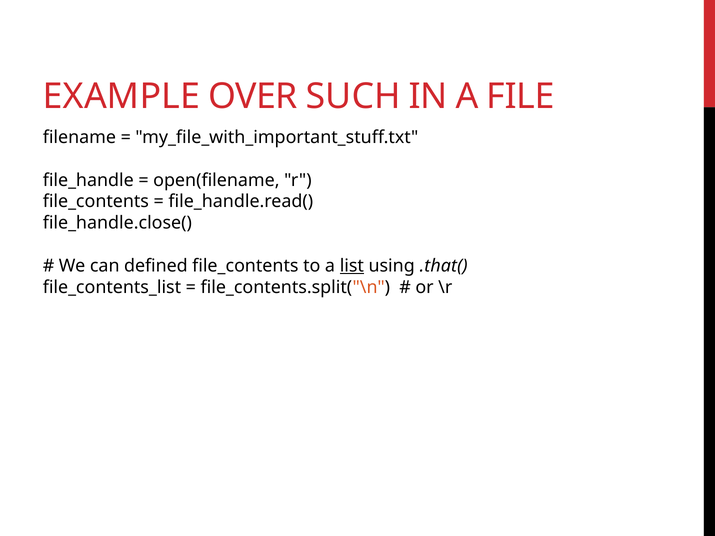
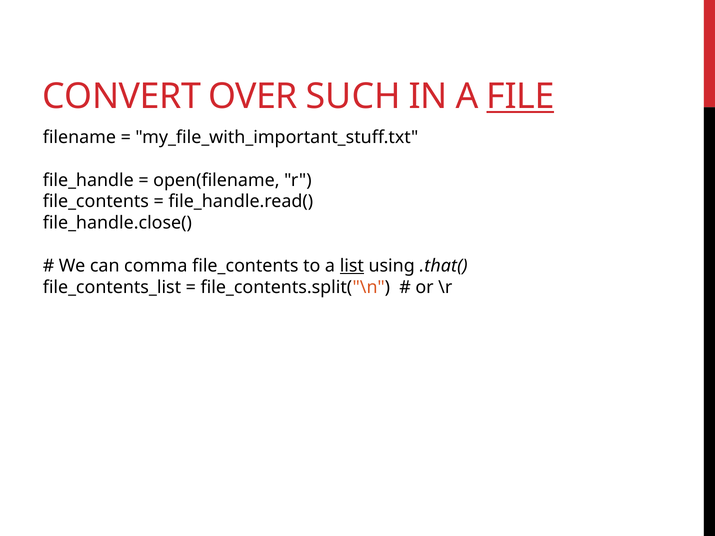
EXAMPLE: EXAMPLE -> CONVERT
FILE underline: none -> present
defined: defined -> comma
